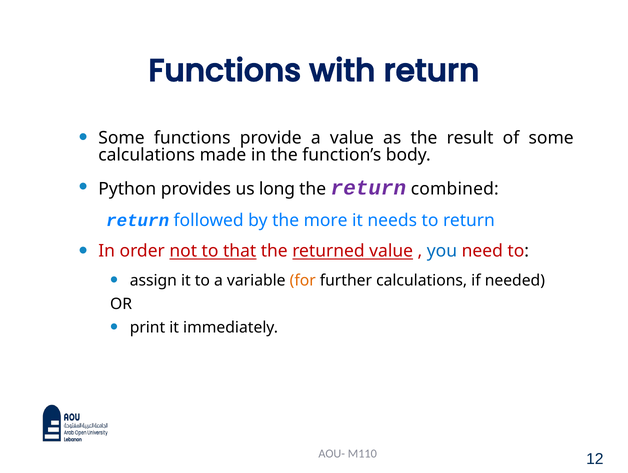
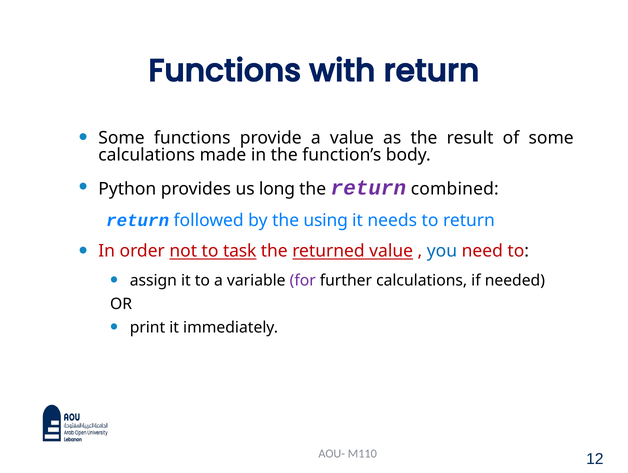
more: more -> using
that: that -> task
for colour: orange -> purple
